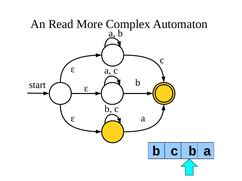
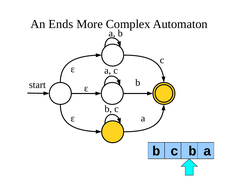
Read: Read -> Ends
